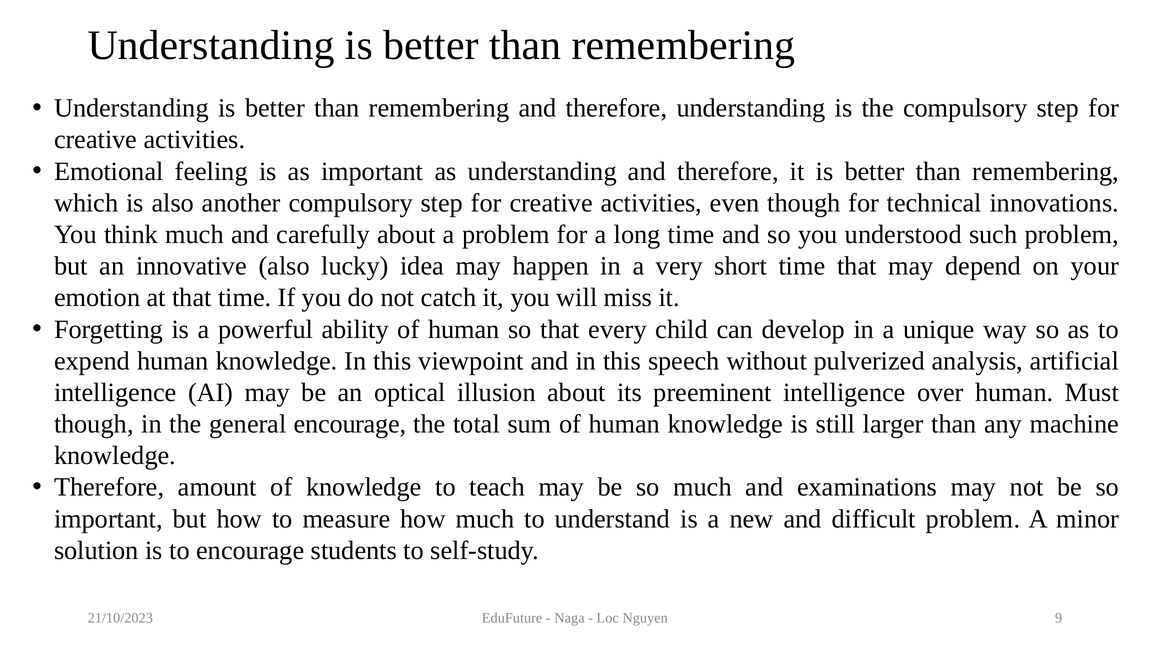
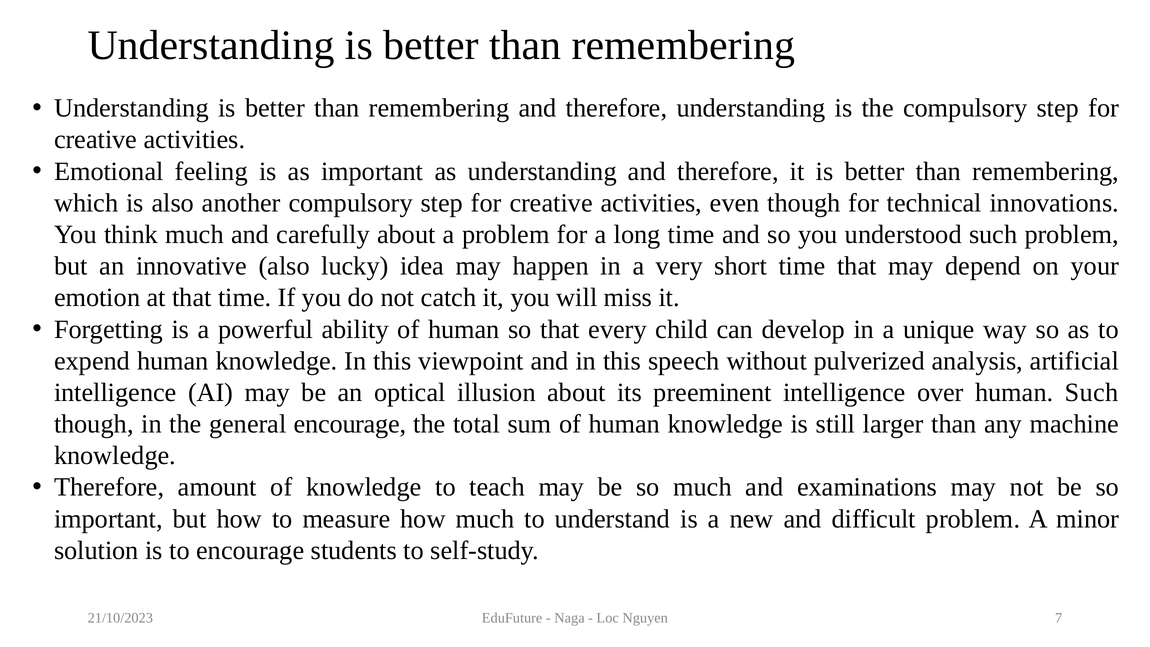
human Must: Must -> Such
9: 9 -> 7
